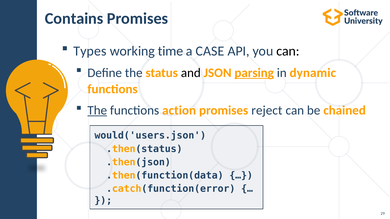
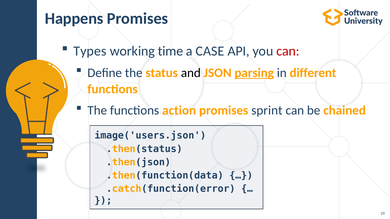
Contains: Contains -> Happens
can at (288, 51) colour: black -> red
dynamic: dynamic -> different
The at (97, 111) underline: present -> none
reject: reject -> sprint
would('users.json: would('users.json -> image('users.json
